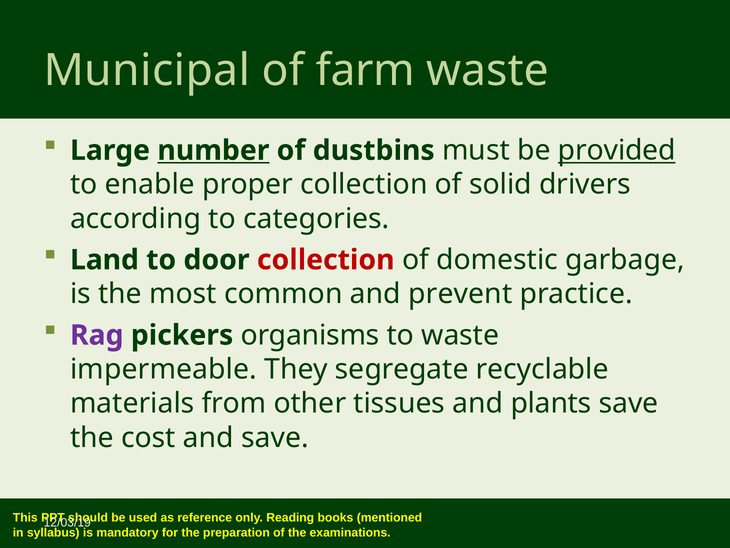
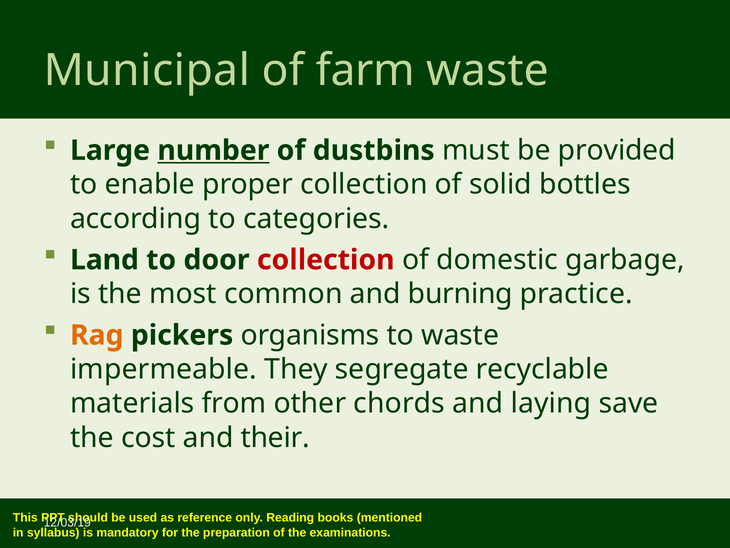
provided underline: present -> none
drivers: drivers -> bottles
prevent: prevent -> burning
Rag colour: purple -> orange
tissues: tissues -> chords
plants: plants -> laying
and save: save -> their
